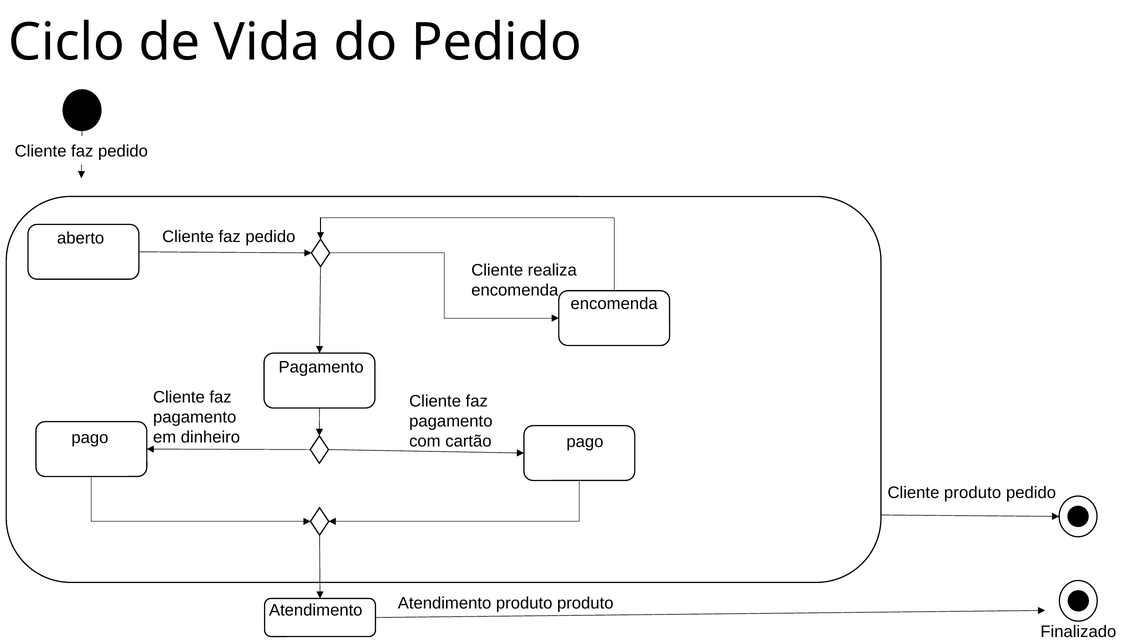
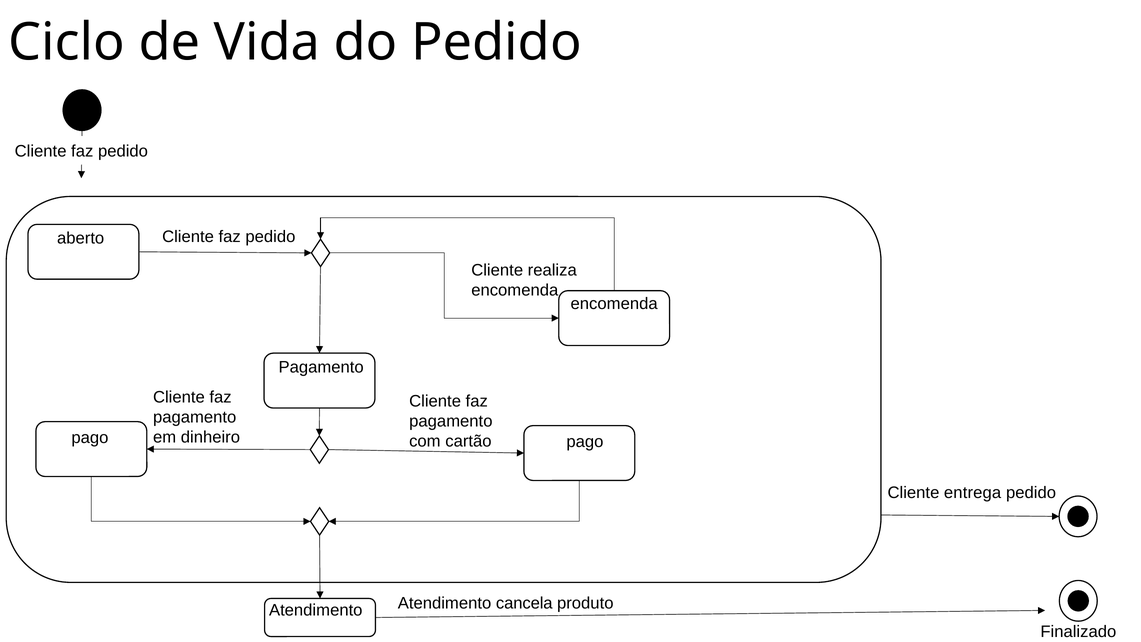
Cliente produto: produto -> entrega
Atendimento produto: produto -> cancela
